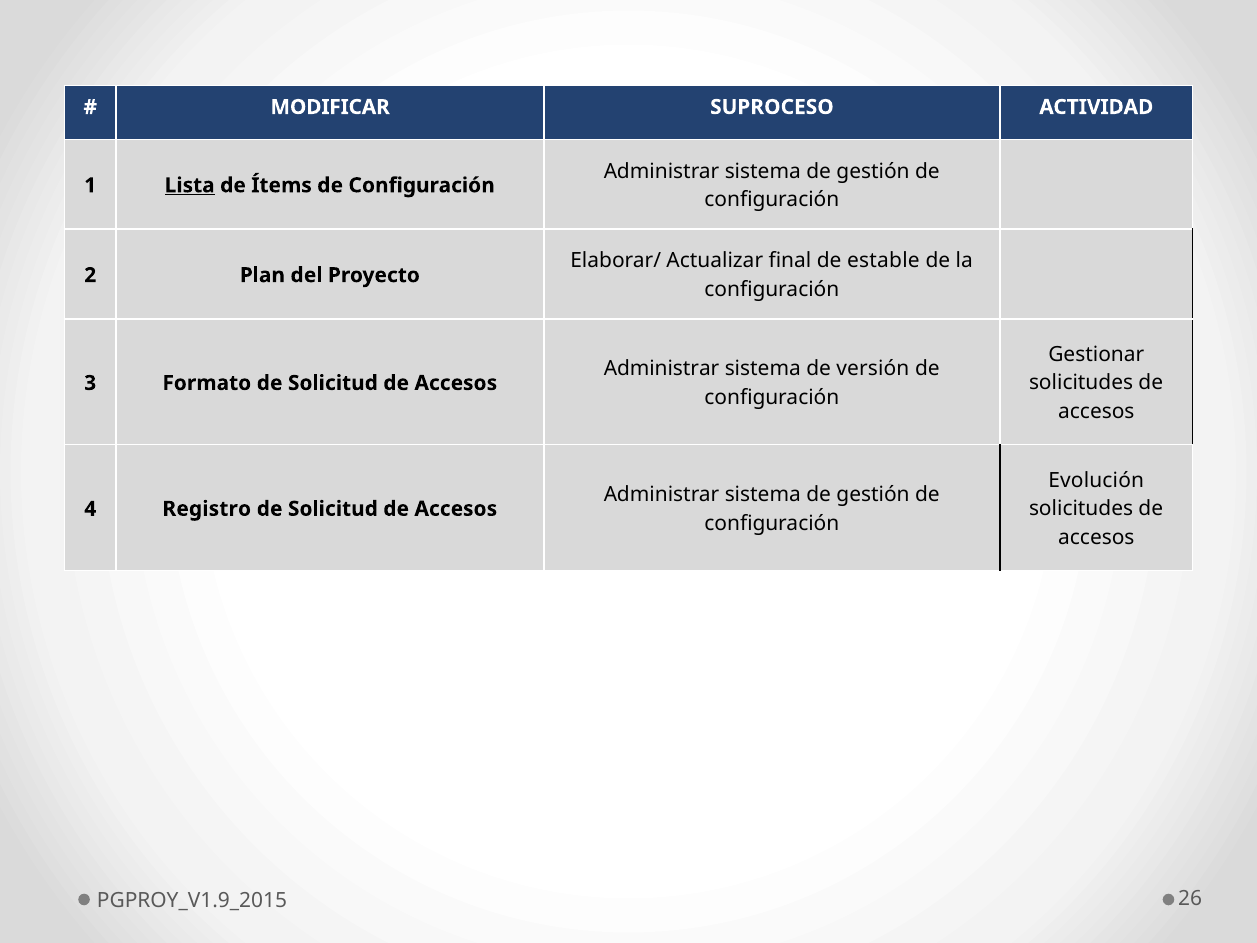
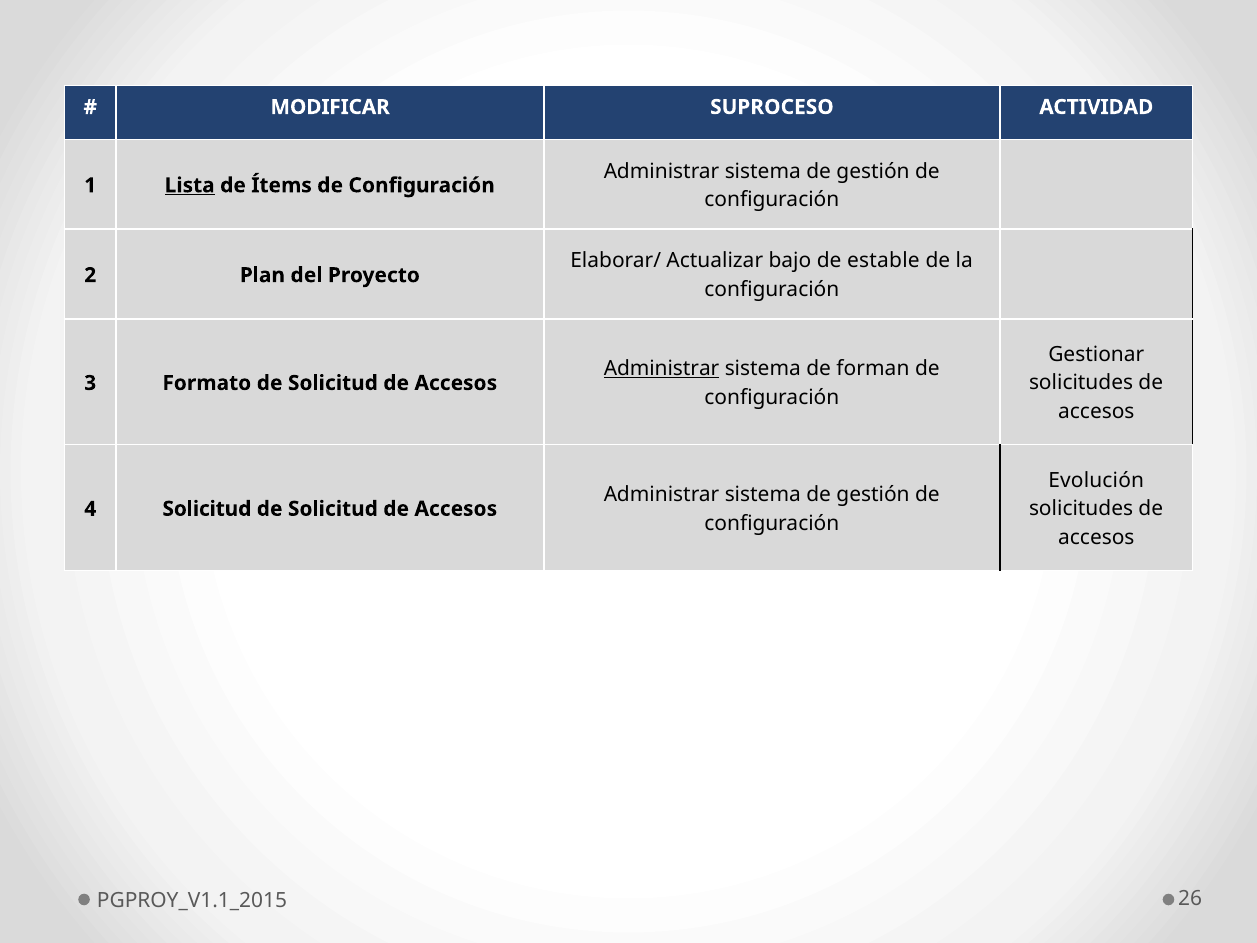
final: final -> bajo
Administrar at (662, 369) underline: none -> present
versión: versión -> forman
4 Registro: Registro -> Solicitud
PGPROY_V1.9_2015: PGPROY_V1.9_2015 -> PGPROY_V1.1_2015
